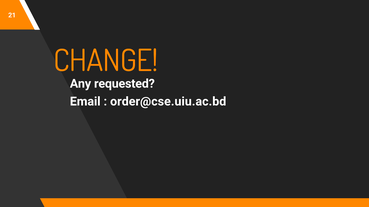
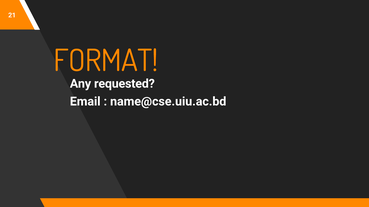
CHANGE: CHANGE -> FORMAT
order@cse.uiu.ac.bd: order@cse.uiu.ac.bd -> name@cse.uiu.ac.bd
